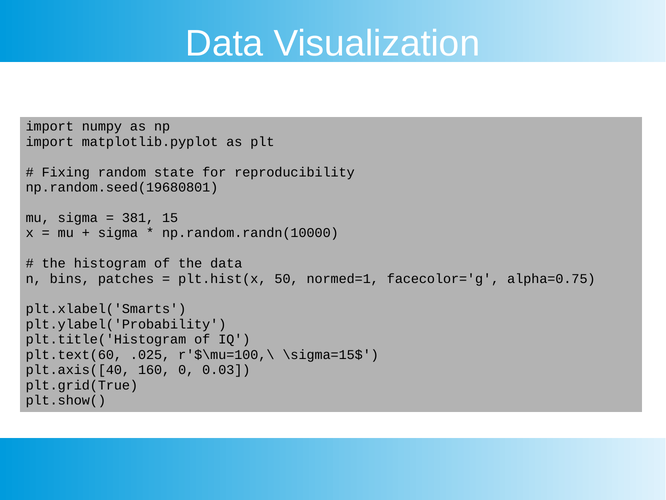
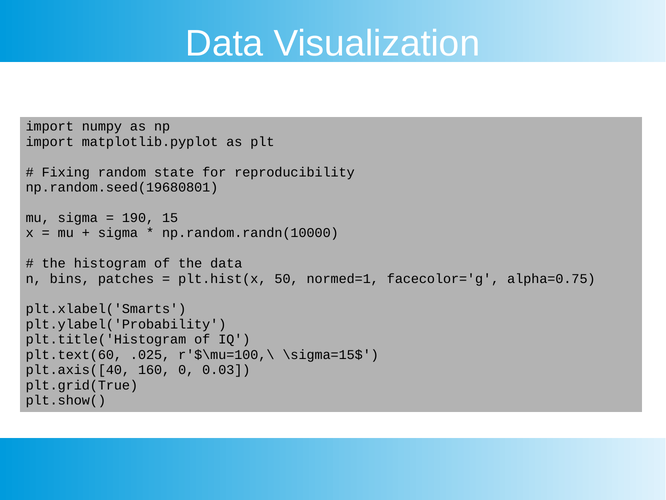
381: 381 -> 190
